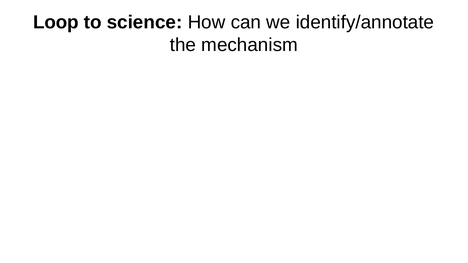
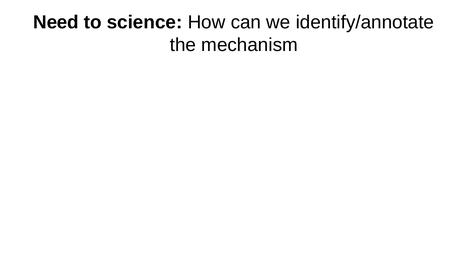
Loop: Loop -> Need
